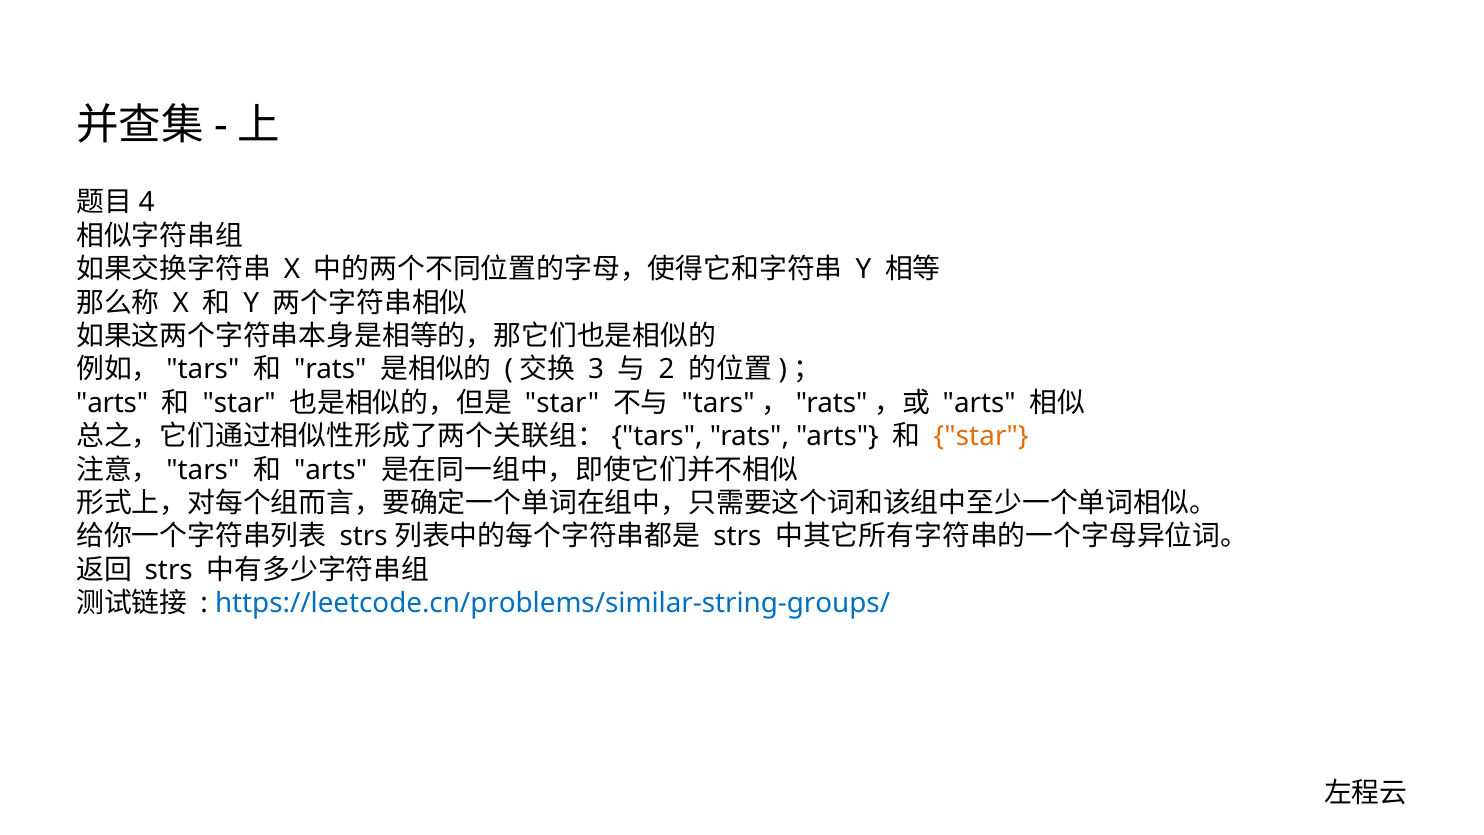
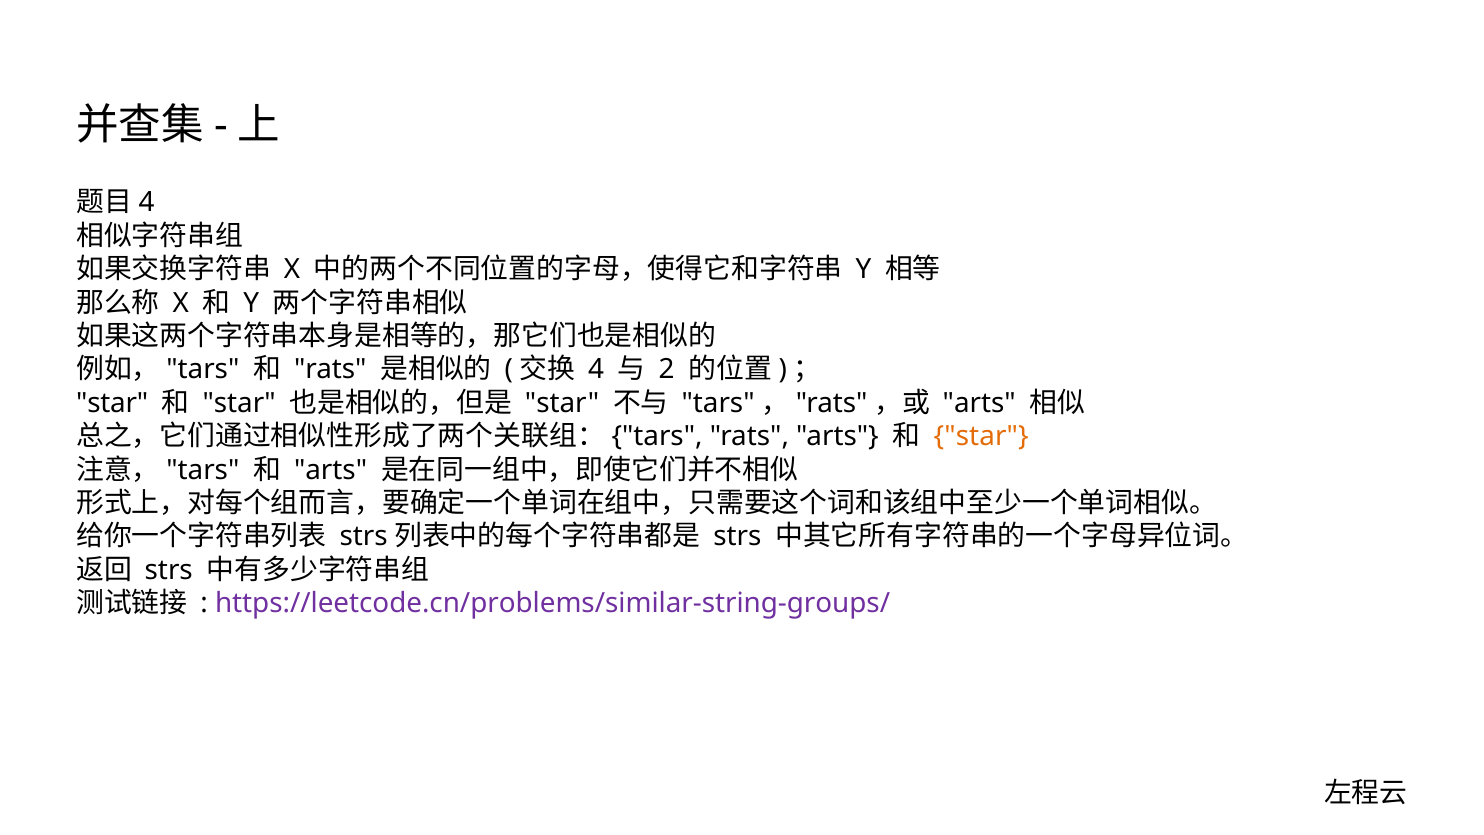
3 at (596, 370): 3 -> 4
arts at (112, 403): arts -> star
https://leetcode.cn/problems/similar-string-groups/ colour: blue -> purple
